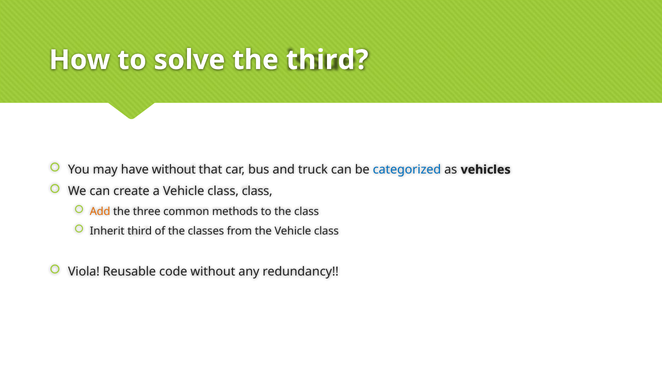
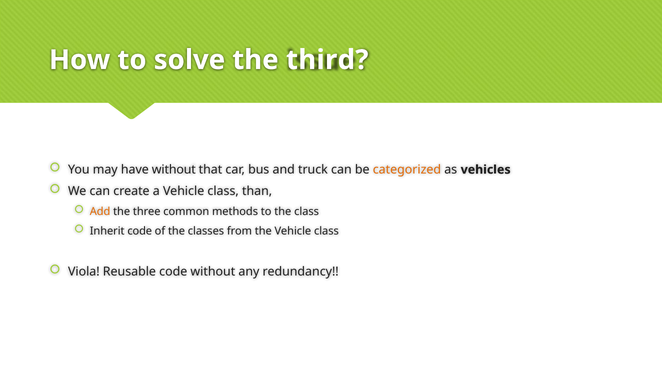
categorized colour: blue -> orange
class class: class -> than
Inherit third: third -> code
